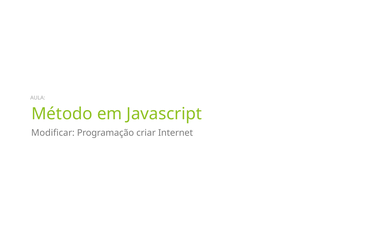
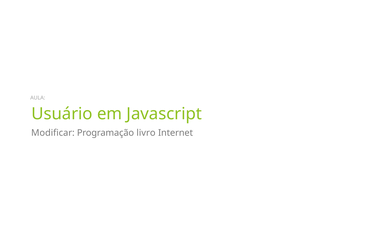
Método: Método -> Usuário
criar: criar -> livro
